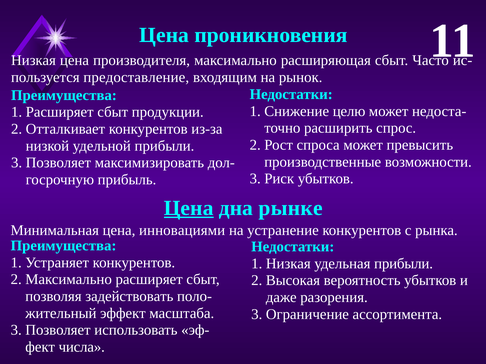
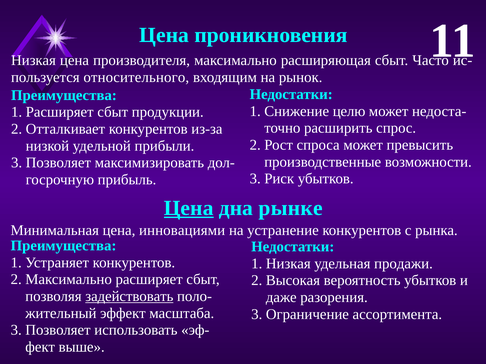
предоставление: предоставление -> относительного
удельная прибыли: прибыли -> продажи
задействовать underline: none -> present
числа: числа -> выше
